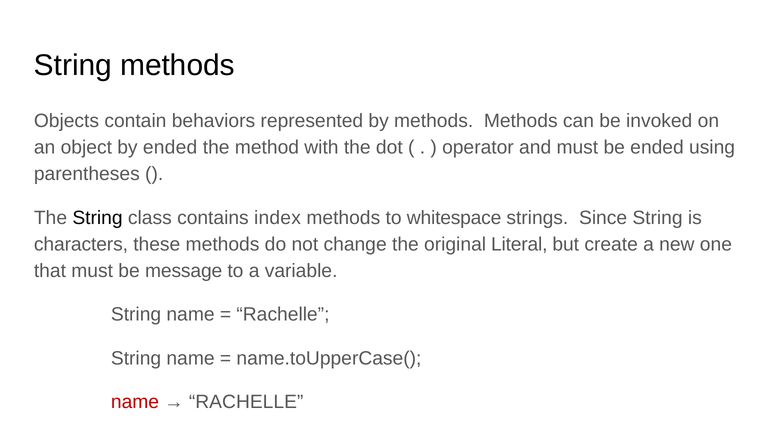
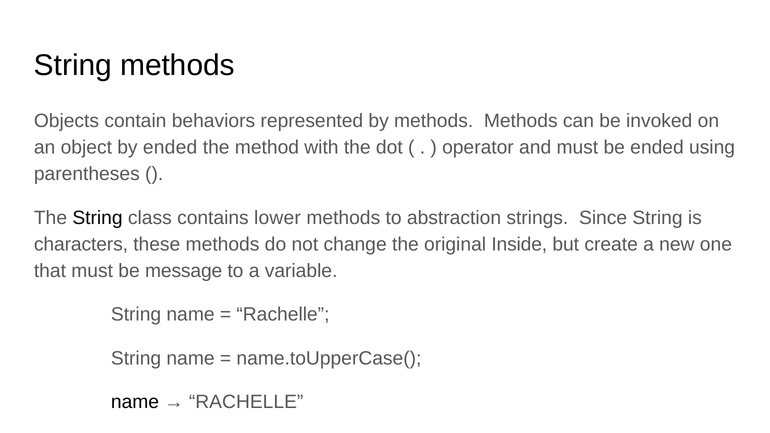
index: index -> lower
whitespace: whitespace -> abstraction
Literal: Literal -> Inside
name at (135, 402) colour: red -> black
